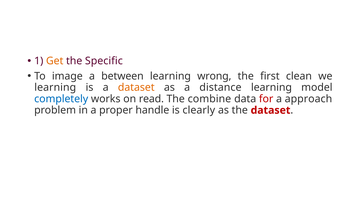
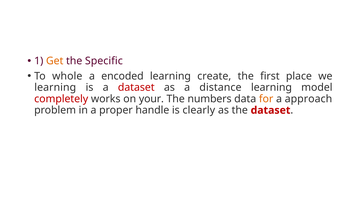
image: image -> whole
between: between -> encoded
wrong: wrong -> create
clean: clean -> place
dataset at (136, 87) colour: orange -> red
completely colour: blue -> red
read: read -> your
combine: combine -> numbers
for colour: red -> orange
